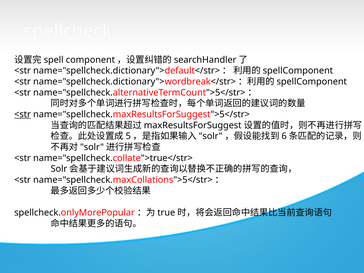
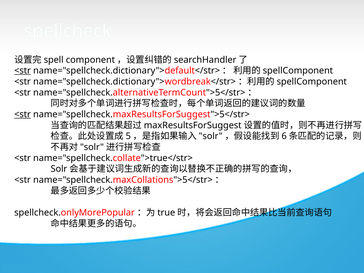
<str at (23, 71) underline: none -> present
